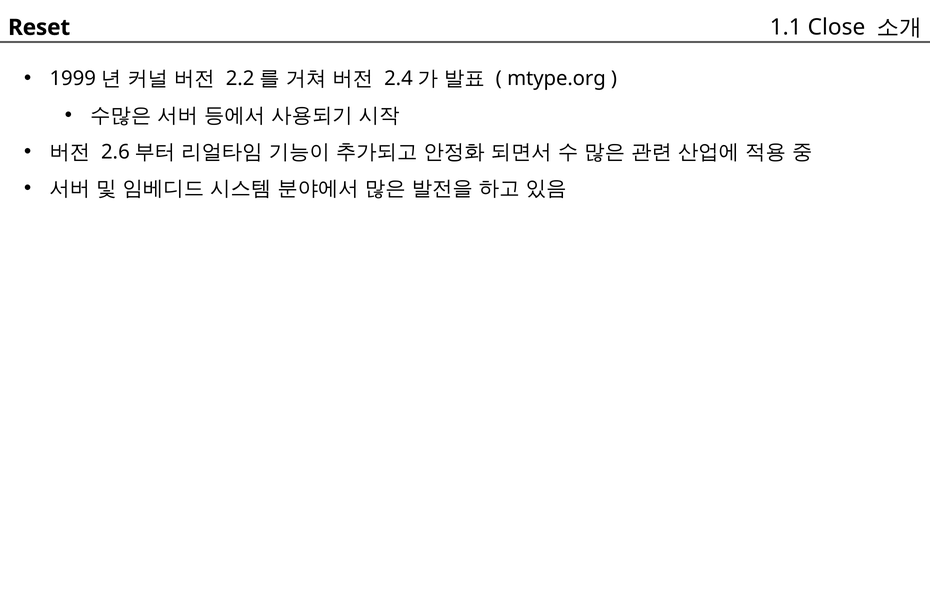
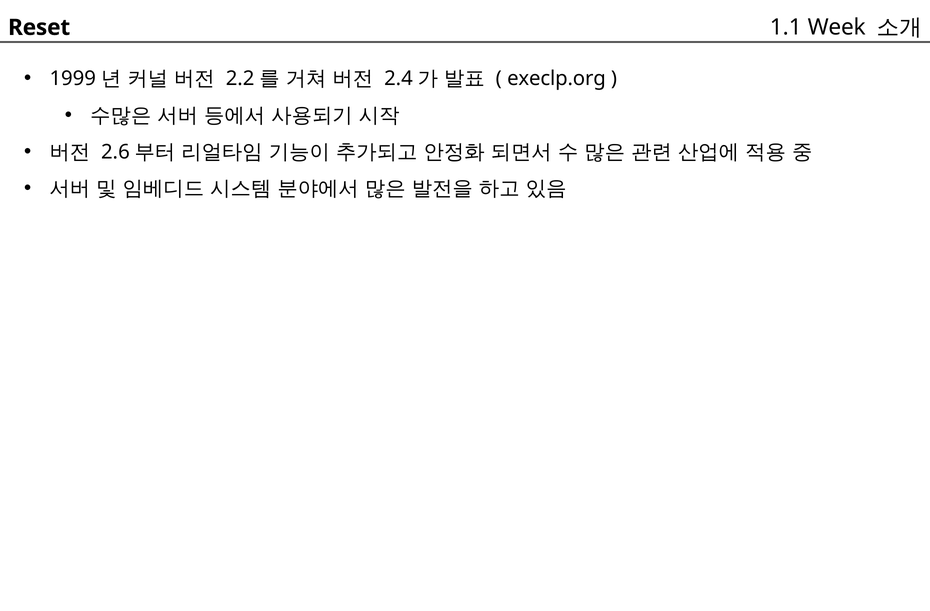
Close: Close -> Week
mtype.org: mtype.org -> execlp.org
